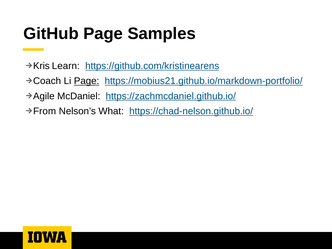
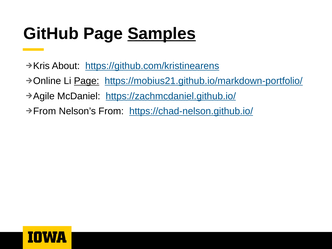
Samples underline: none -> present
Learn: Learn -> About
Coach: Coach -> Online
Nelson’s What: What -> From
